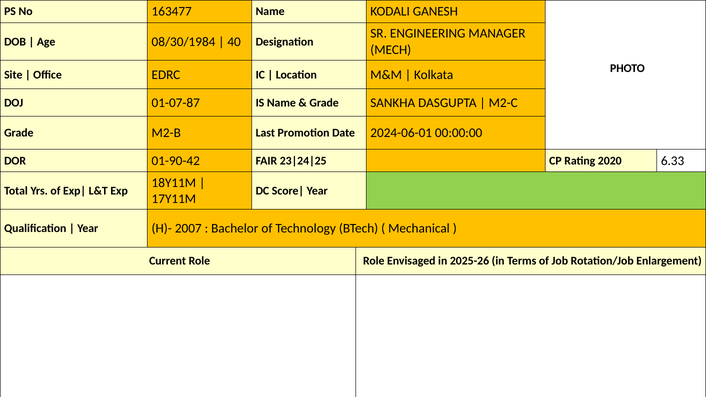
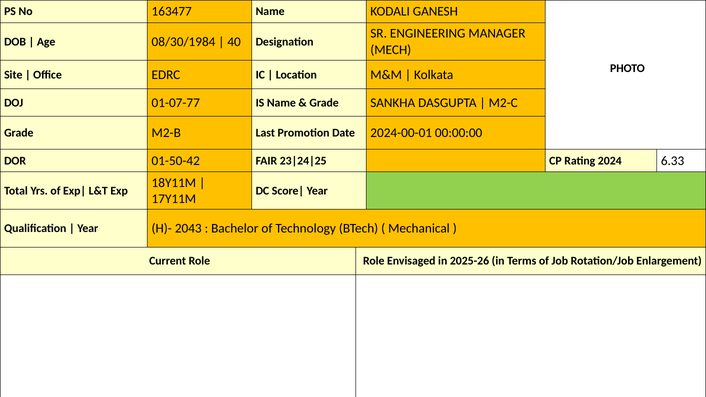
01-07-87: 01-07-87 -> 01-07-77
2024-06-01: 2024-06-01 -> 2024-00-01
01-90-42: 01-90-42 -> 01-50-42
2020: 2020 -> 2024
2007: 2007 -> 2043
